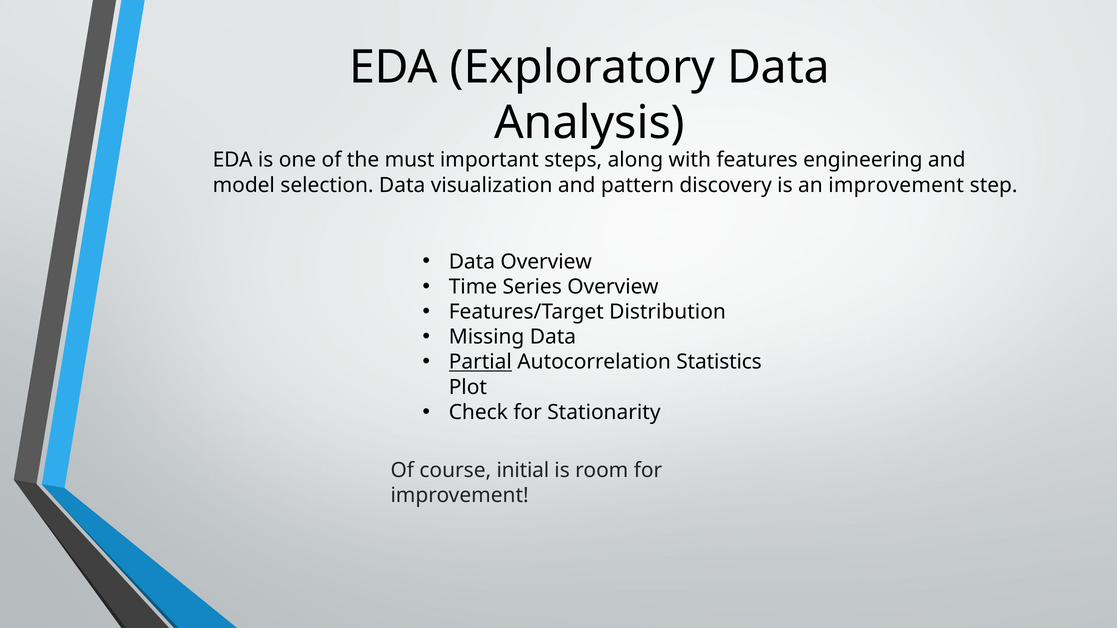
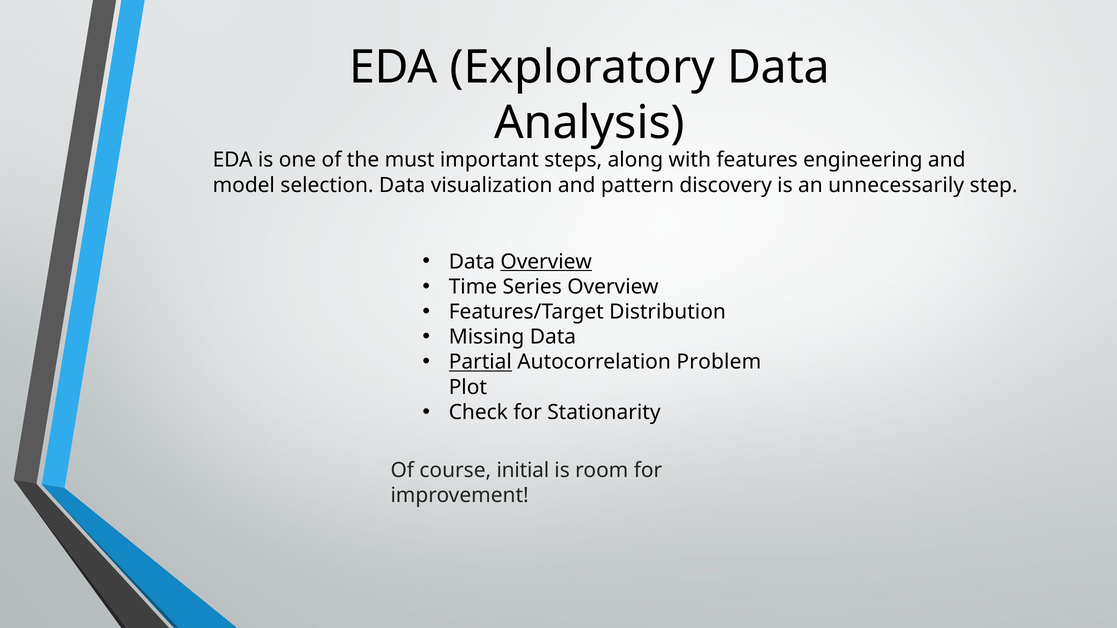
an improvement: improvement -> unnecessarily
Overview at (546, 262) underline: none -> present
Statistics: Statistics -> Problem
